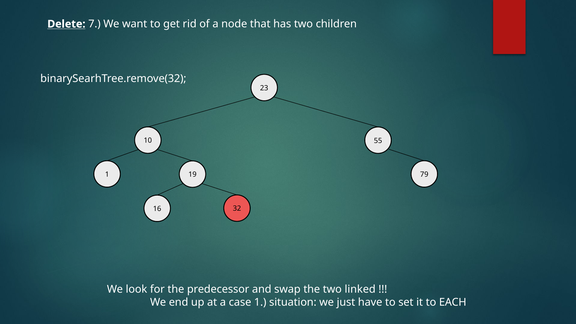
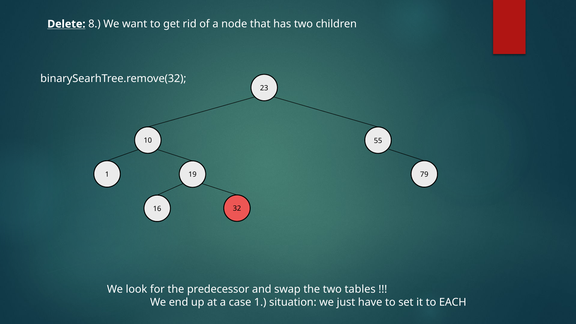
7: 7 -> 8
linked: linked -> tables
